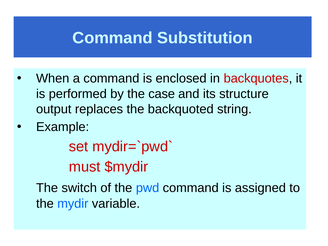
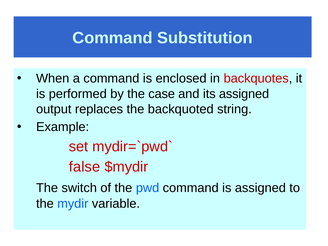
its structure: structure -> assigned
must: must -> false
